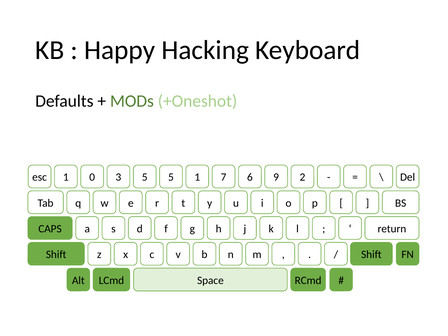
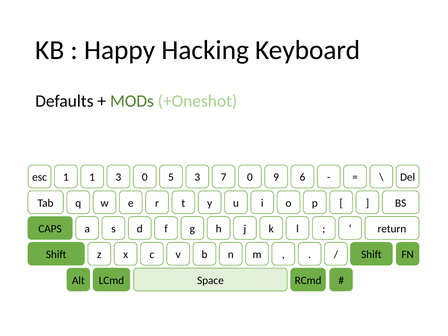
1 0: 0 -> 1
3 5: 5 -> 0
5 1: 1 -> 3
7 6: 6 -> 0
2: 2 -> 6
